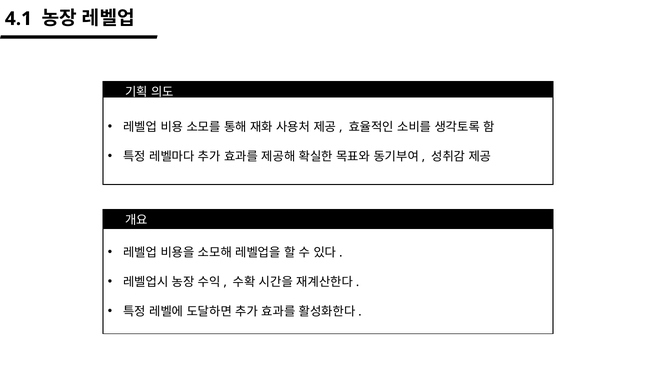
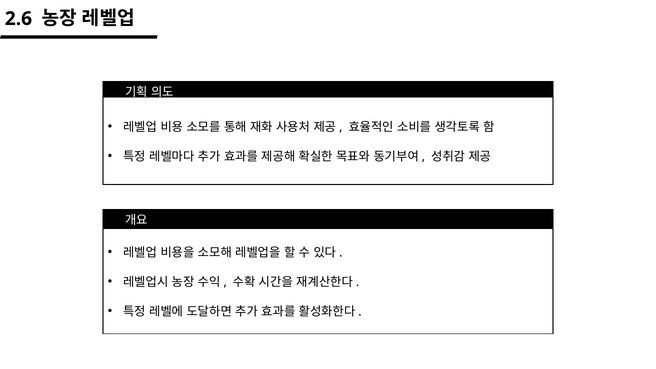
4.1: 4.1 -> 2.6
